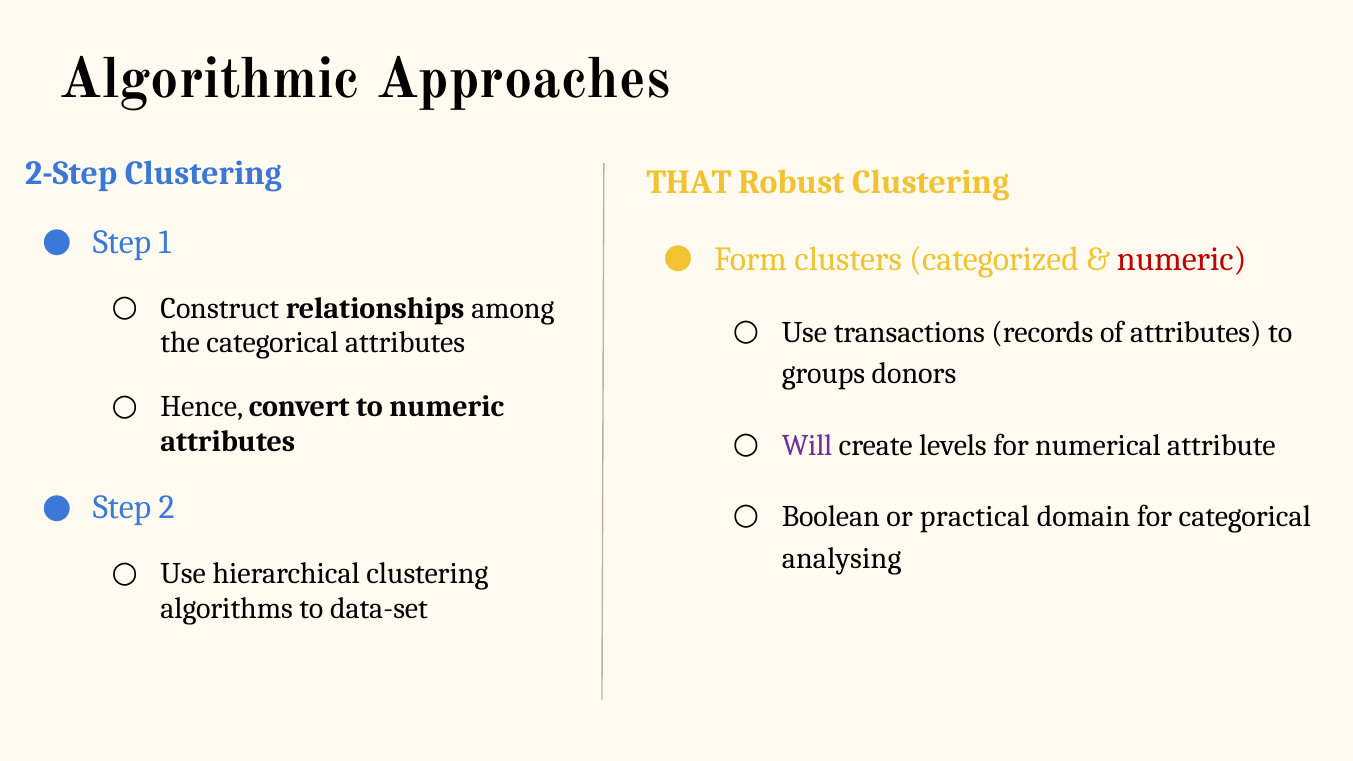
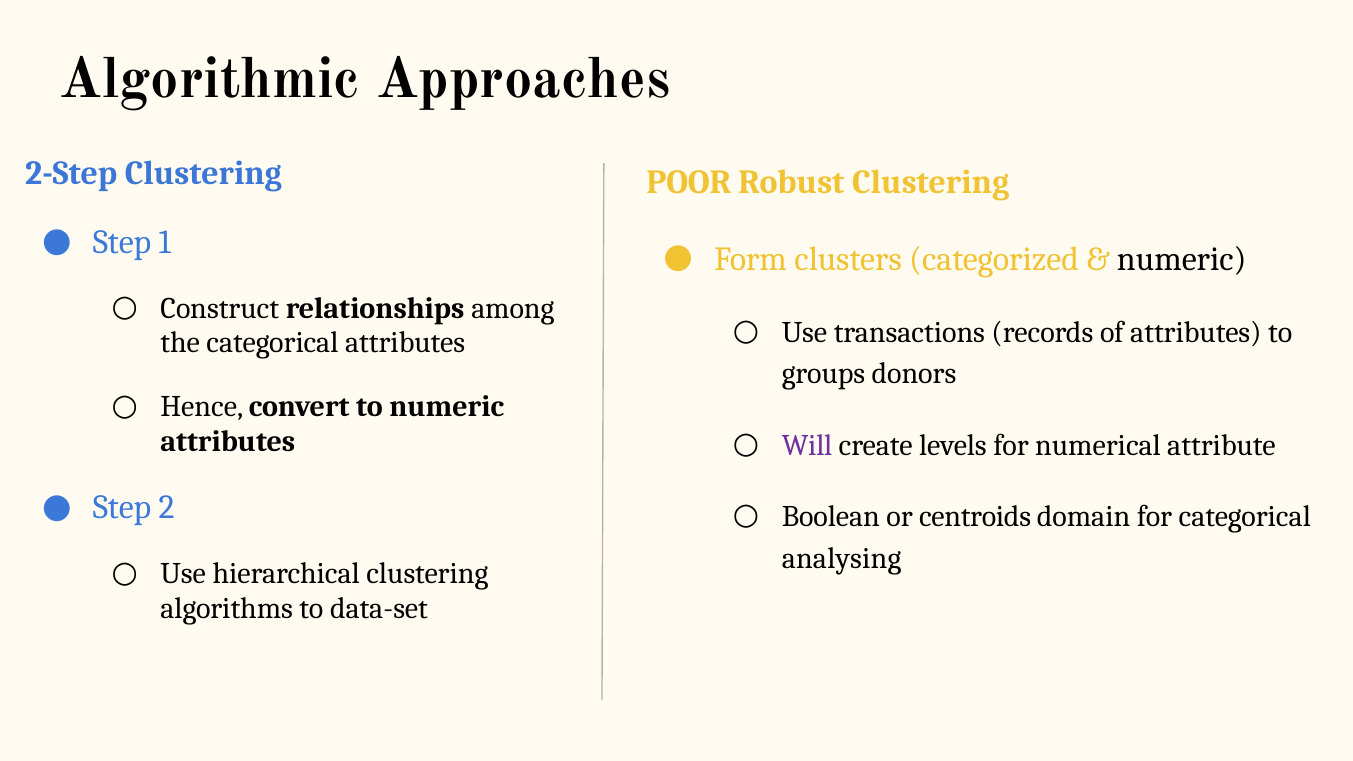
THAT: THAT -> POOR
numeric at (1182, 259) colour: red -> black
practical: practical -> centroids
